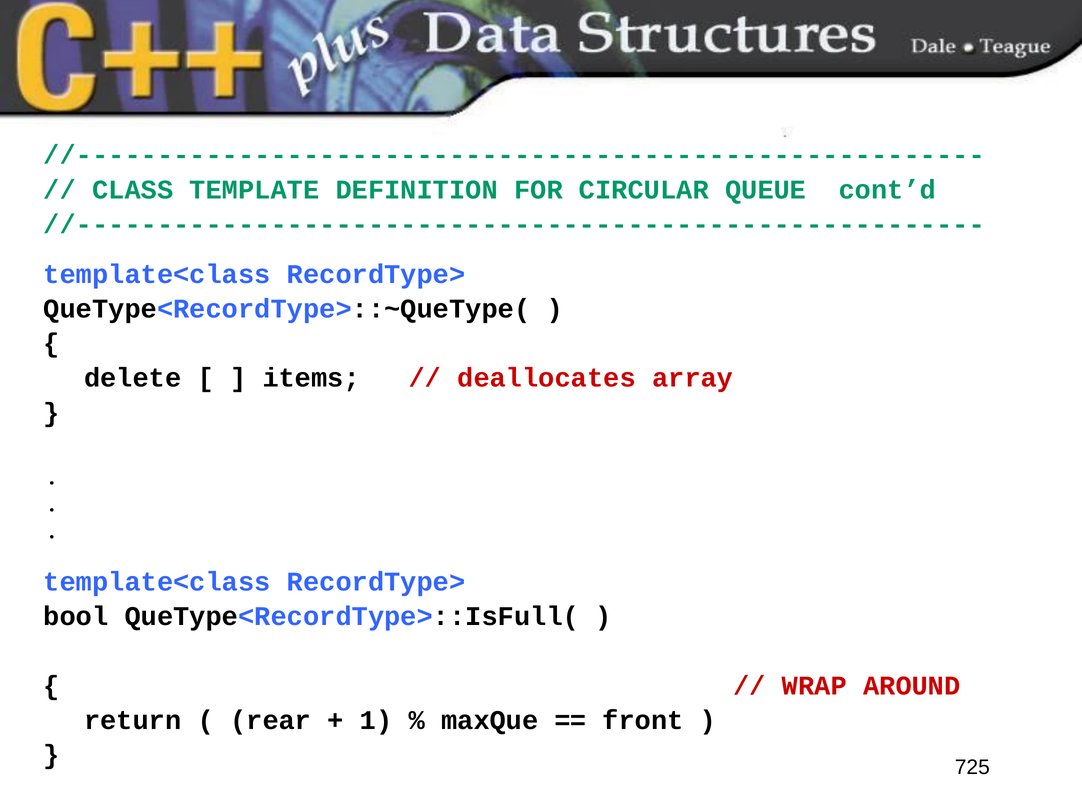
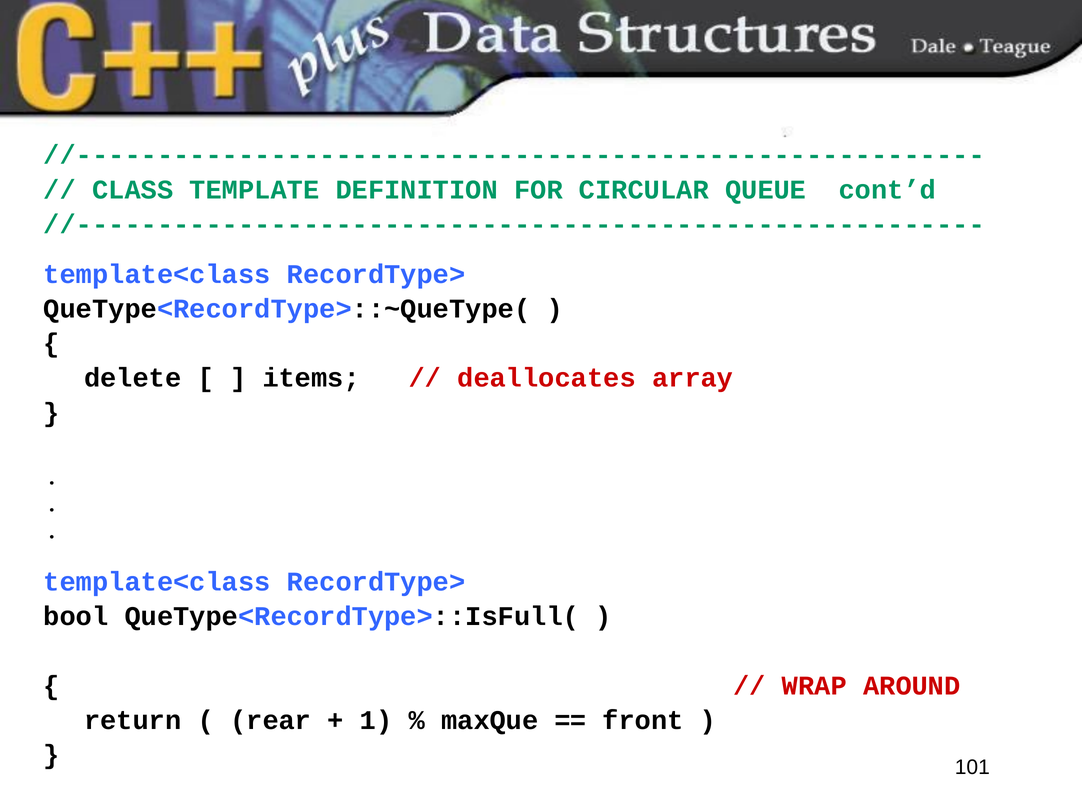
725: 725 -> 101
